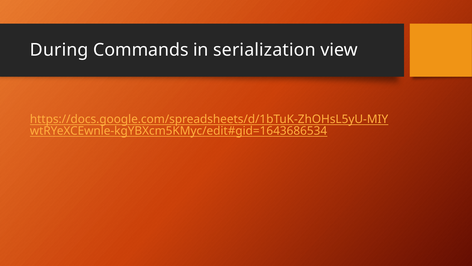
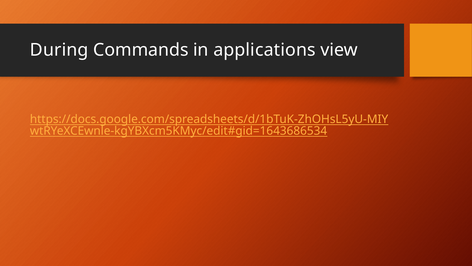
serialization: serialization -> applications
